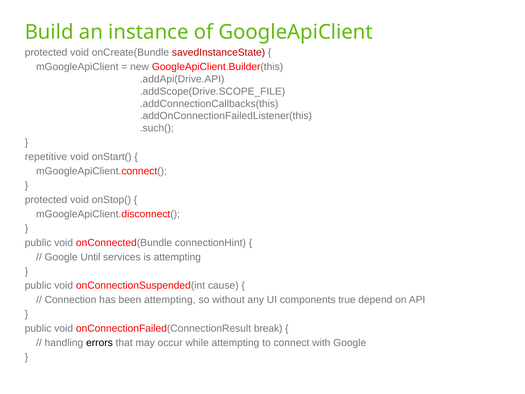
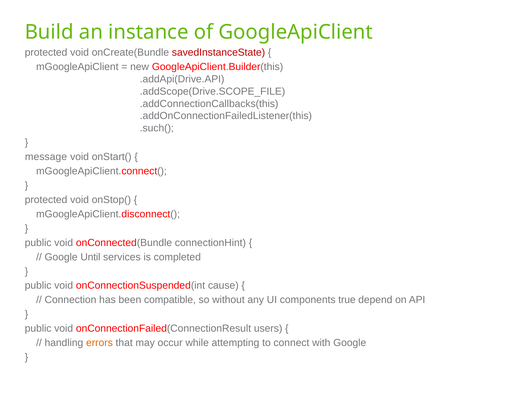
repetitive: repetitive -> message
is attempting: attempting -> completed
been attempting: attempting -> compatible
break: break -> users
errors colour: black -> orange
